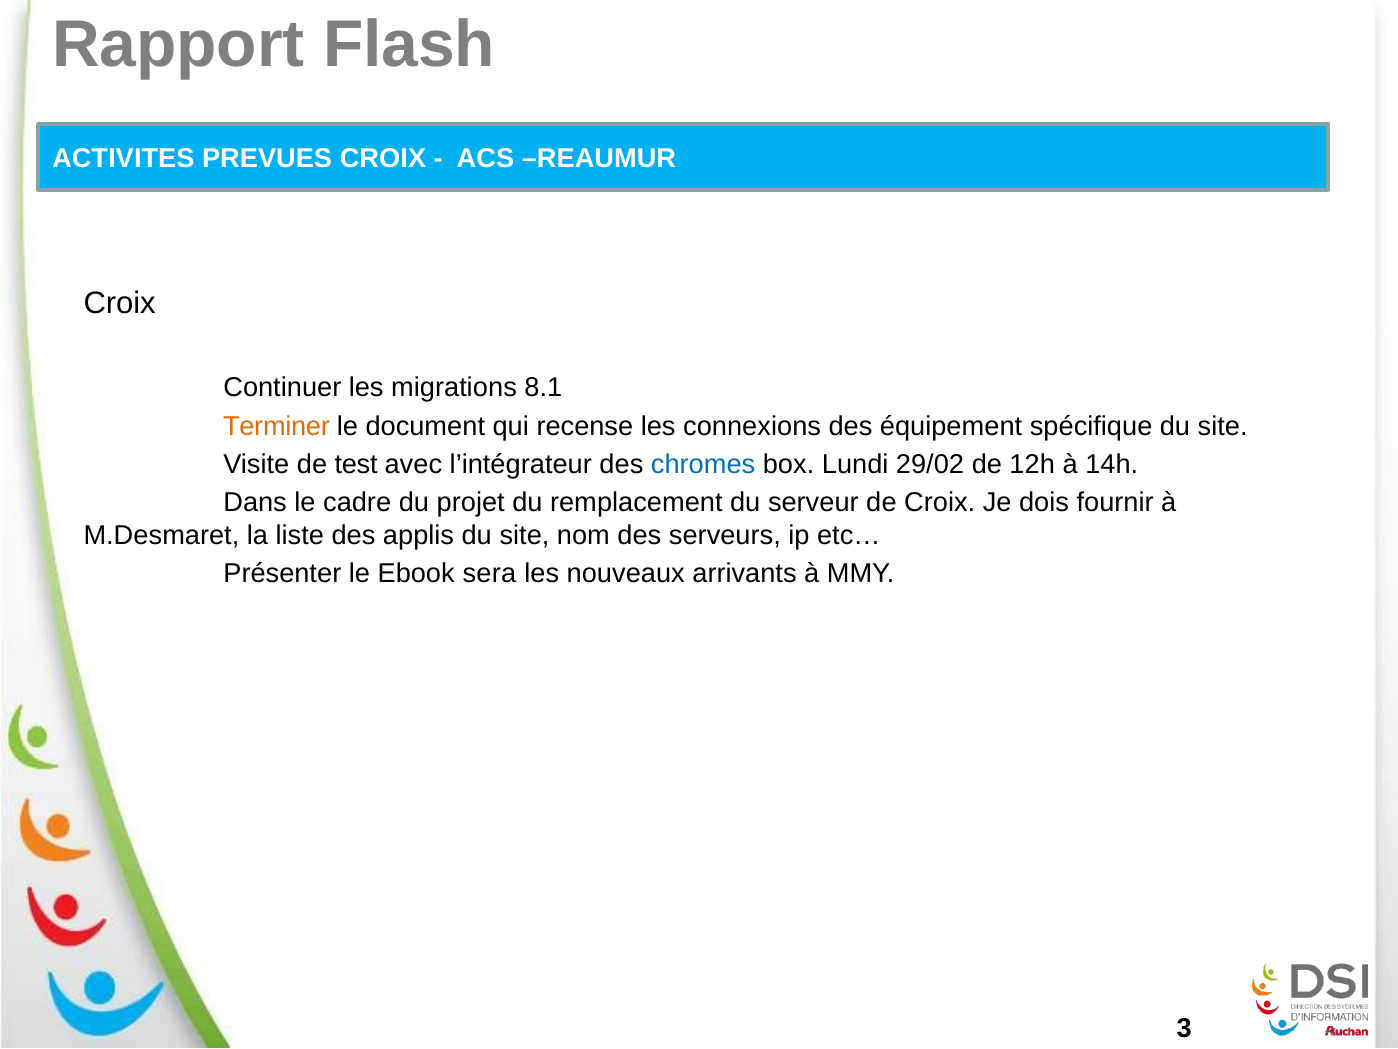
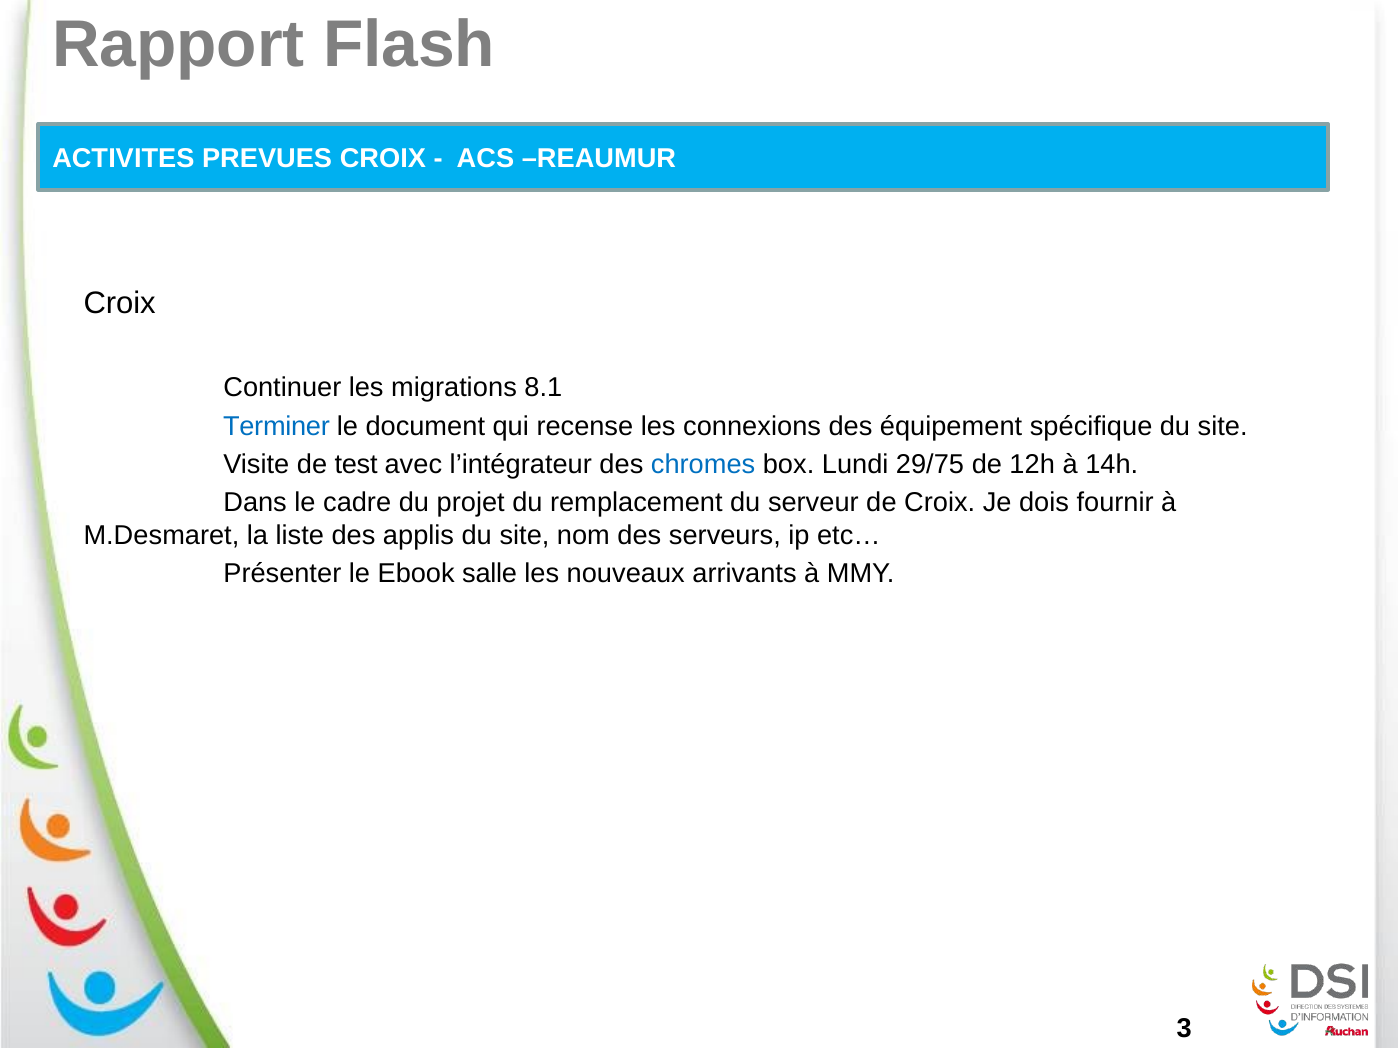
Terminer colour: orange -> blue
29/02: 29/02 -> 29/75
sera: sera -> salle
